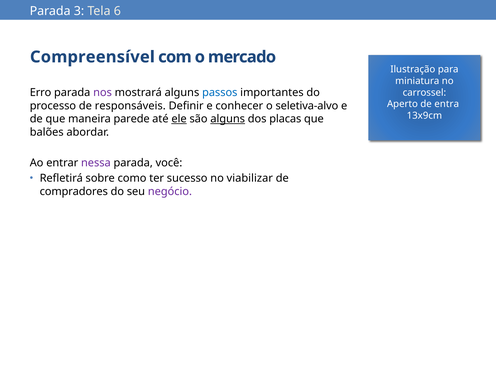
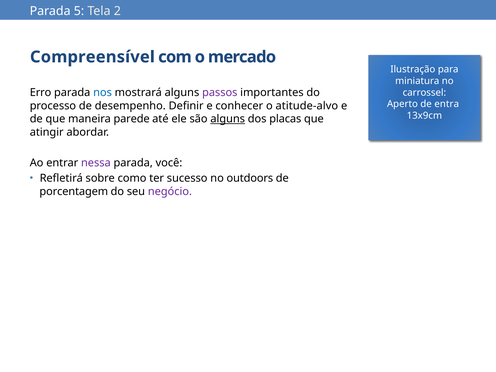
3: 3 -> 5
6: 6 -> 2
nos colour: purple -> blue
passos colour: blue -> purple
responsáveis: responsáveis -> desempenho
seletiva-alvo: seletiva-alvo -> atitude-alvo
ele underline: present -> none
balões: balões -> atingir
viabilizar: viabilizar -> outdoors
compradores: compradores -> porcentagem
